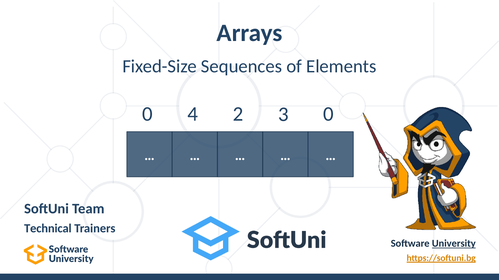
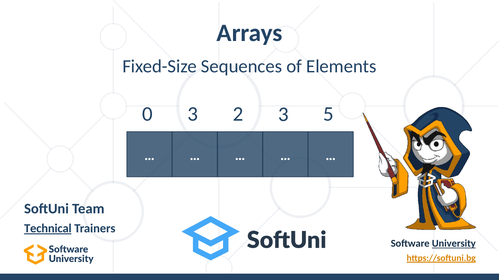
0 4: 4 -> 3
3 0: 0 -> 5
Technical underline: none -> present
